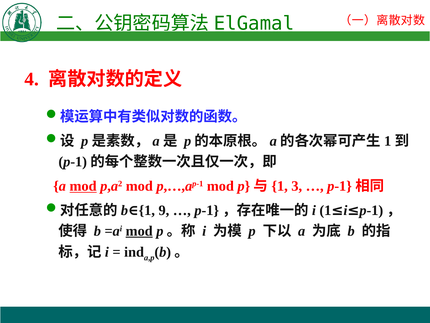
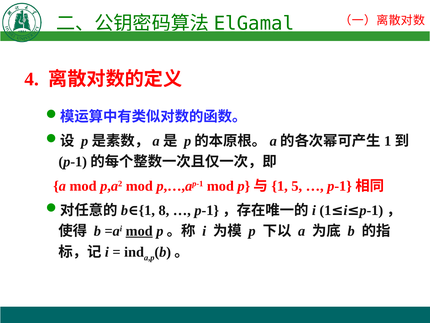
mod at (83, 186) underline: present -> none
3: 3 -> 5
9: 9 -> 8
